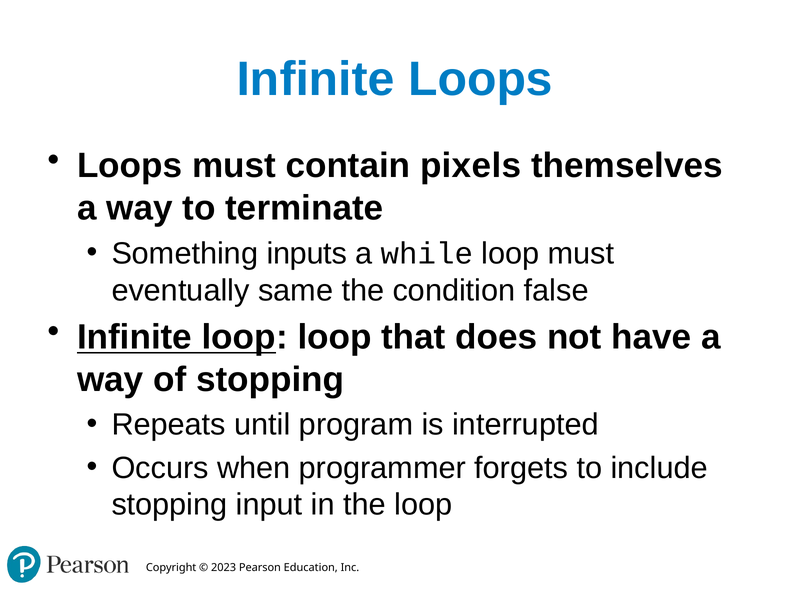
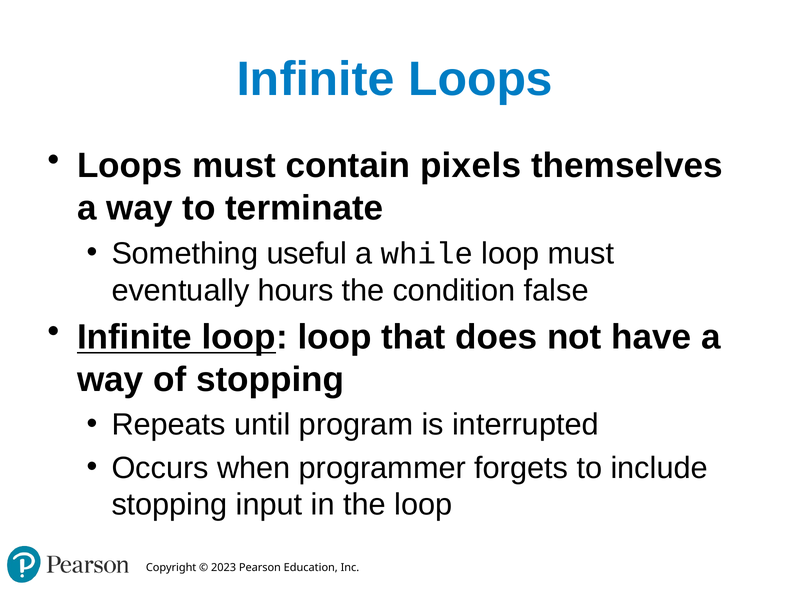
inputs: inputs -> useful
same: same -> hours
